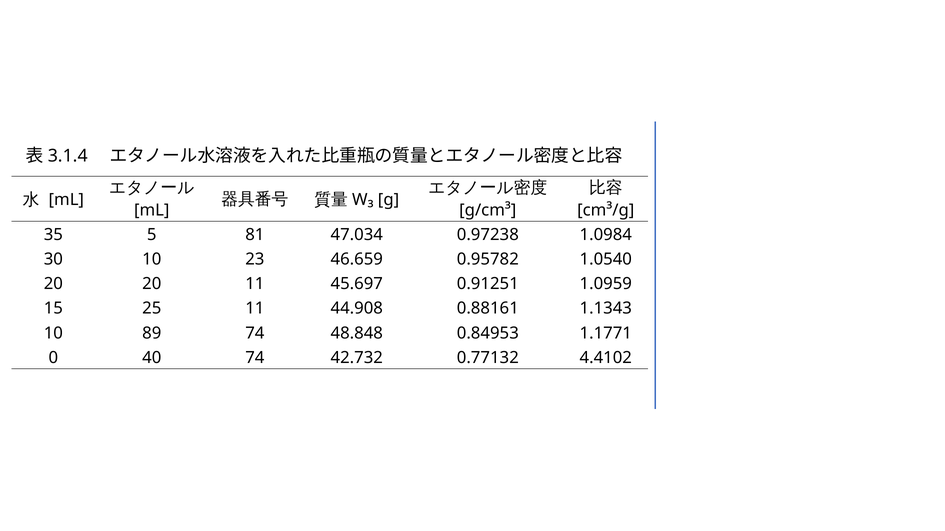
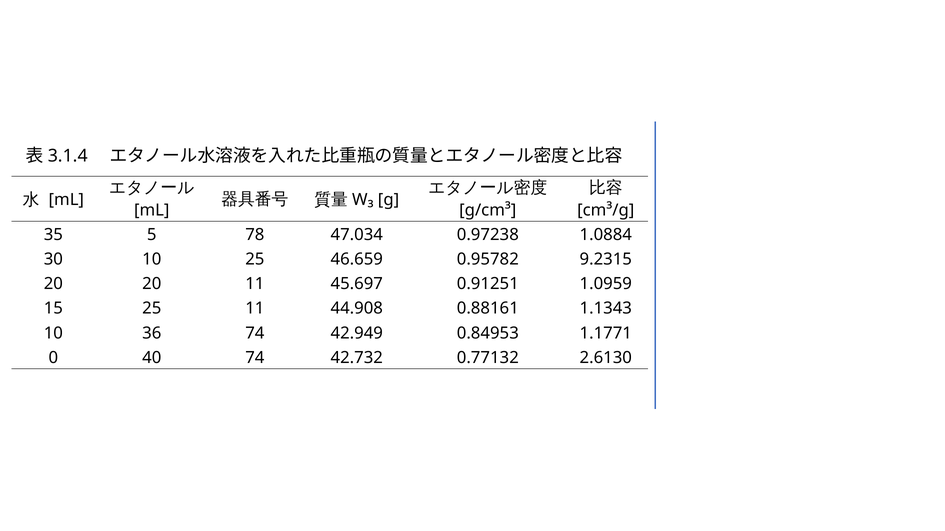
81: 81 -> 78
1.0984: 1.0984 -> 1.0884
10 23: 23 -> 25
1.0540: 1.0540 -> 9.2315
89: 89 -> 36
48.848: 48.848 -> 42.949
4.4102: 4.4102 -> 2.6130
